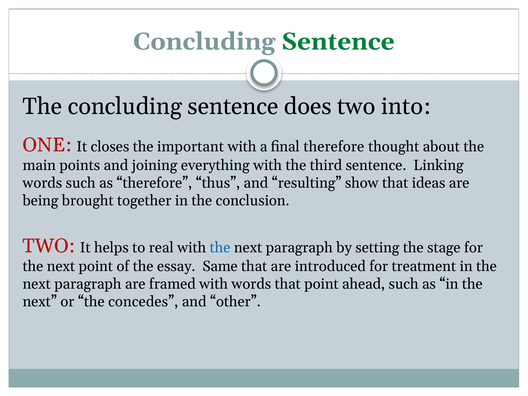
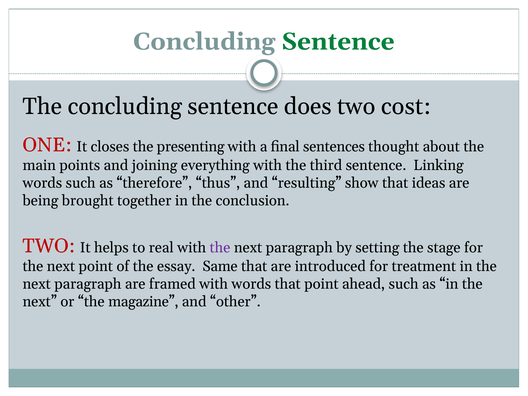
into: into -> cost
important: important -> presenting
final therefore: therefore -> sentences
the at (220, 248) colour: blue -> purple
concedes: concedes -> magazine
